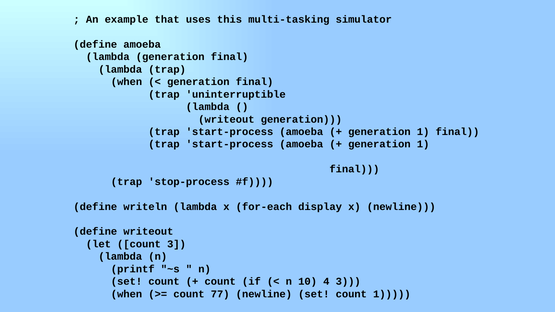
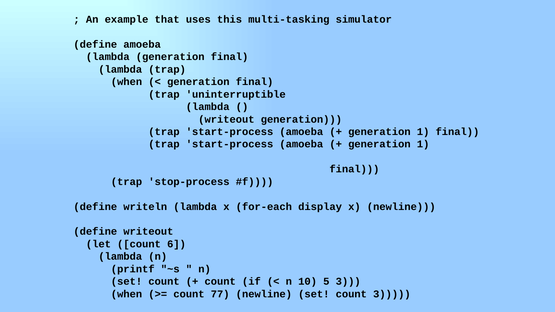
count 3: 3 -> 6
4: 4 -> 5
count 1: 1 -> 3
